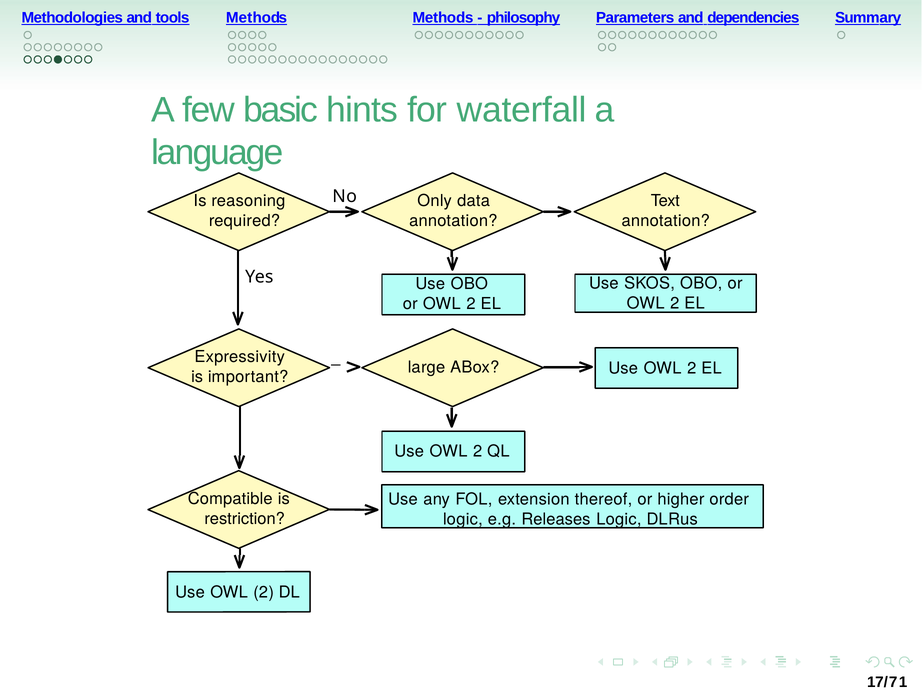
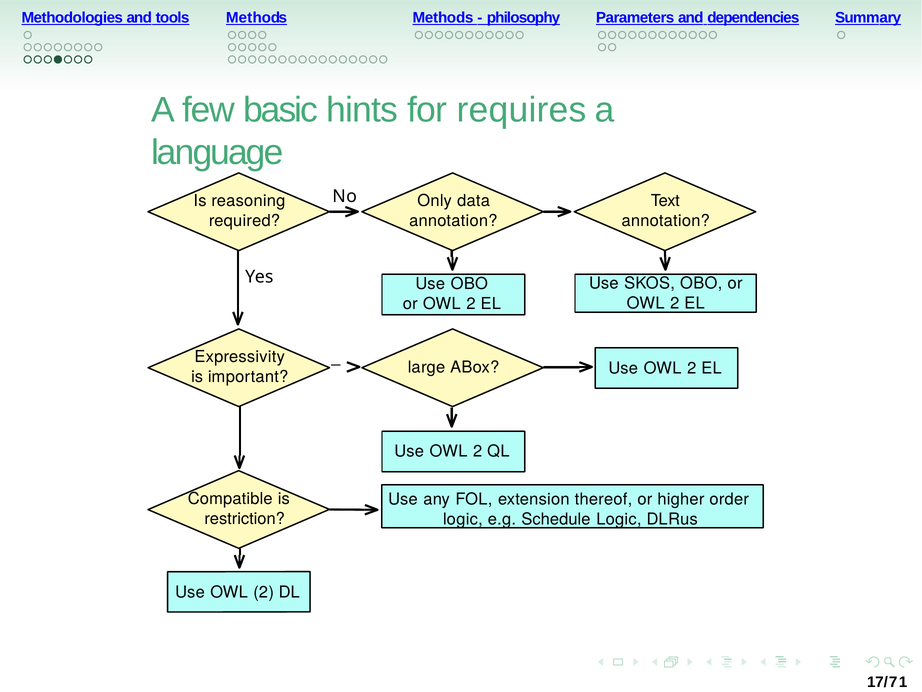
waterfall: waterfall -> requires
Releases: Releases -> Schedule
